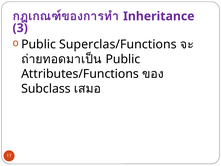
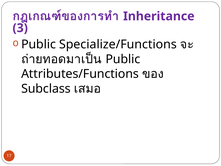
Superclas/Functions: Superclas/Functions -> Specialize/Functions
